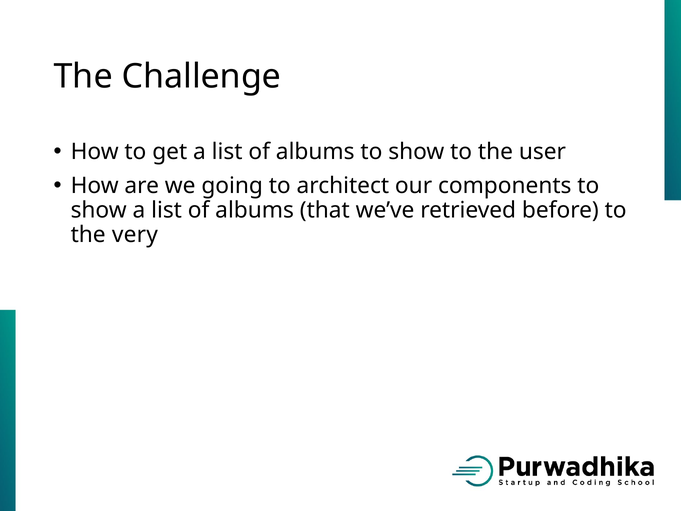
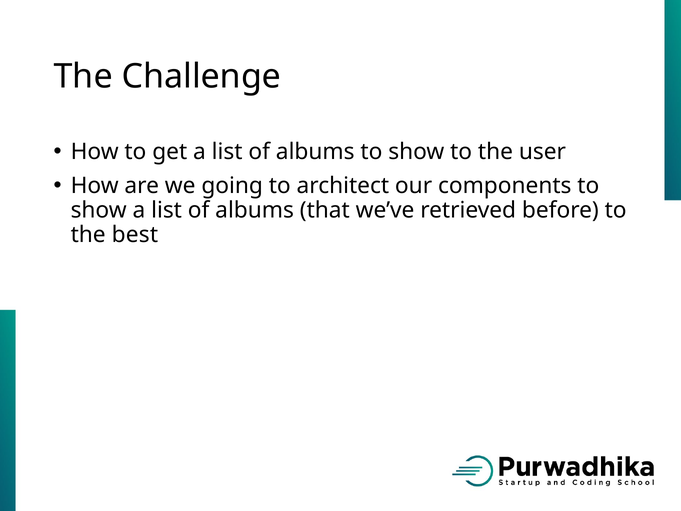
very: very -> best
